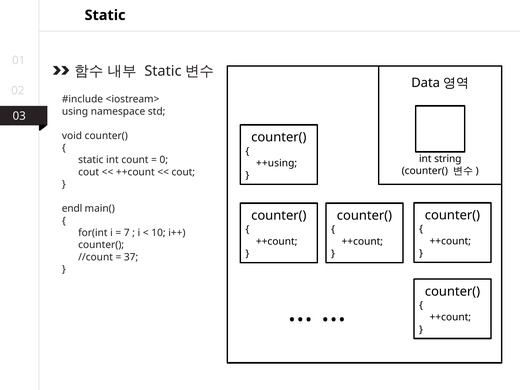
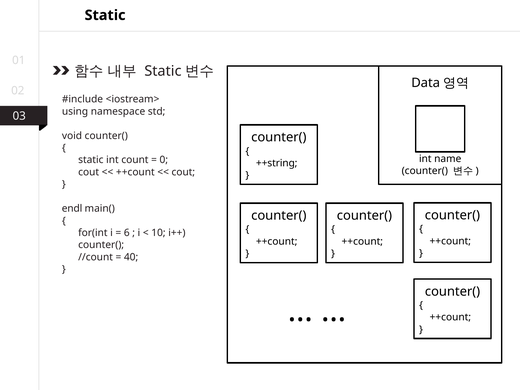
string: string -> name
++using: ++using -> ++string
7: 7 -> 6
37: 37 -> 40
